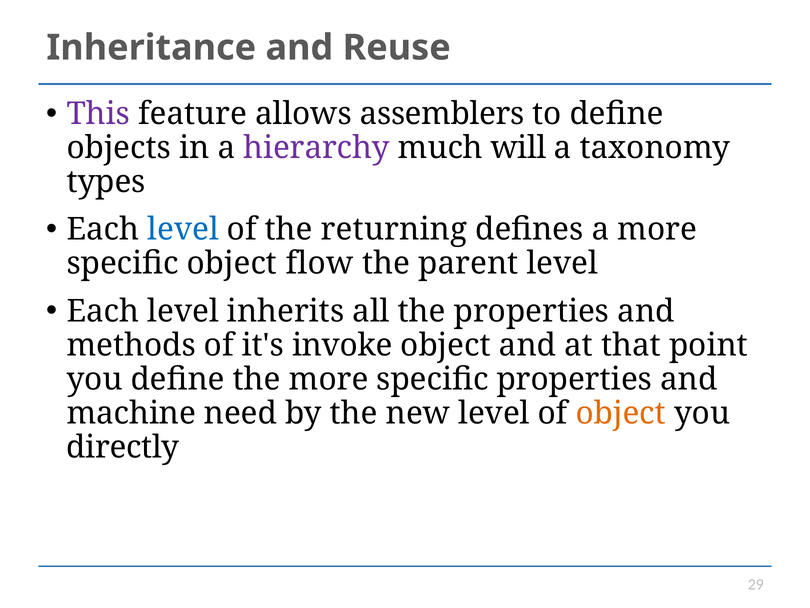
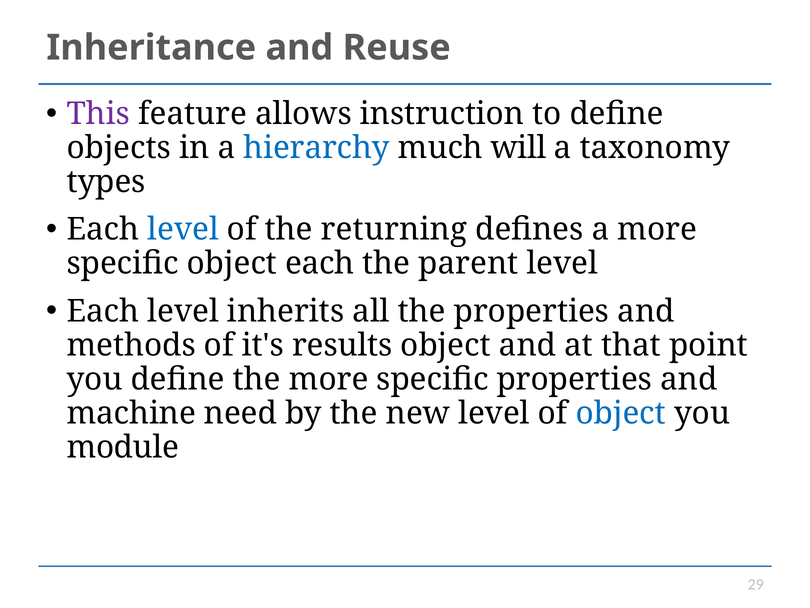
assemblers: assemblers -> instruction
hierarchy colour: purple -> blue
object flow: flow -> each
invoke: invoke -> results
object at (621, 413) colour: orange -> blue
directly: directly -> module
